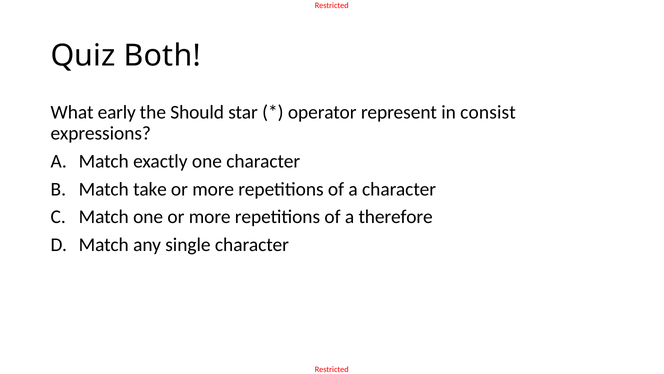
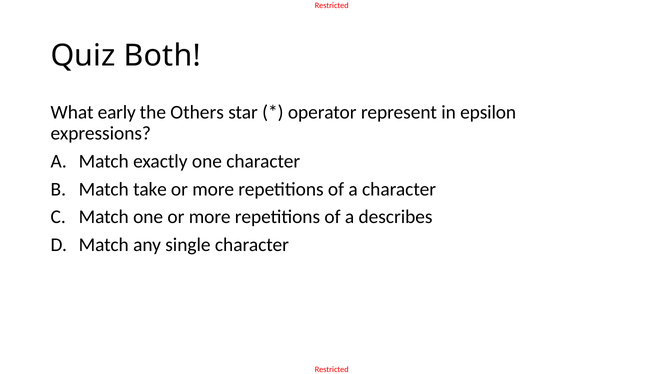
Should: Should -> Others
consist: consist -> epsilon
therefore: therefore -> describes
